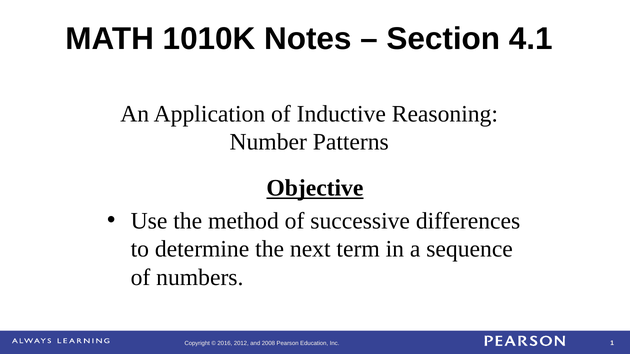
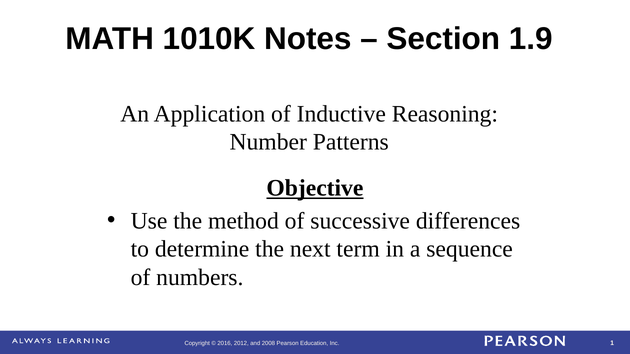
4.1: 4.1 -> 1.9
